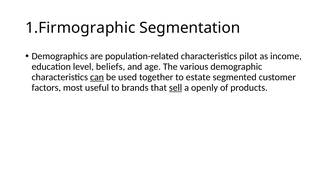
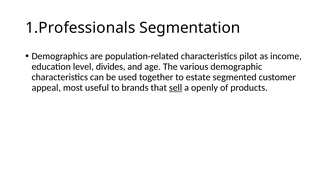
1.Firmographic: 1.Firmographic -> 1.Professionals
beliefs: beliefs -> divides
can underline: present -> none
factors: factors -> appeal
